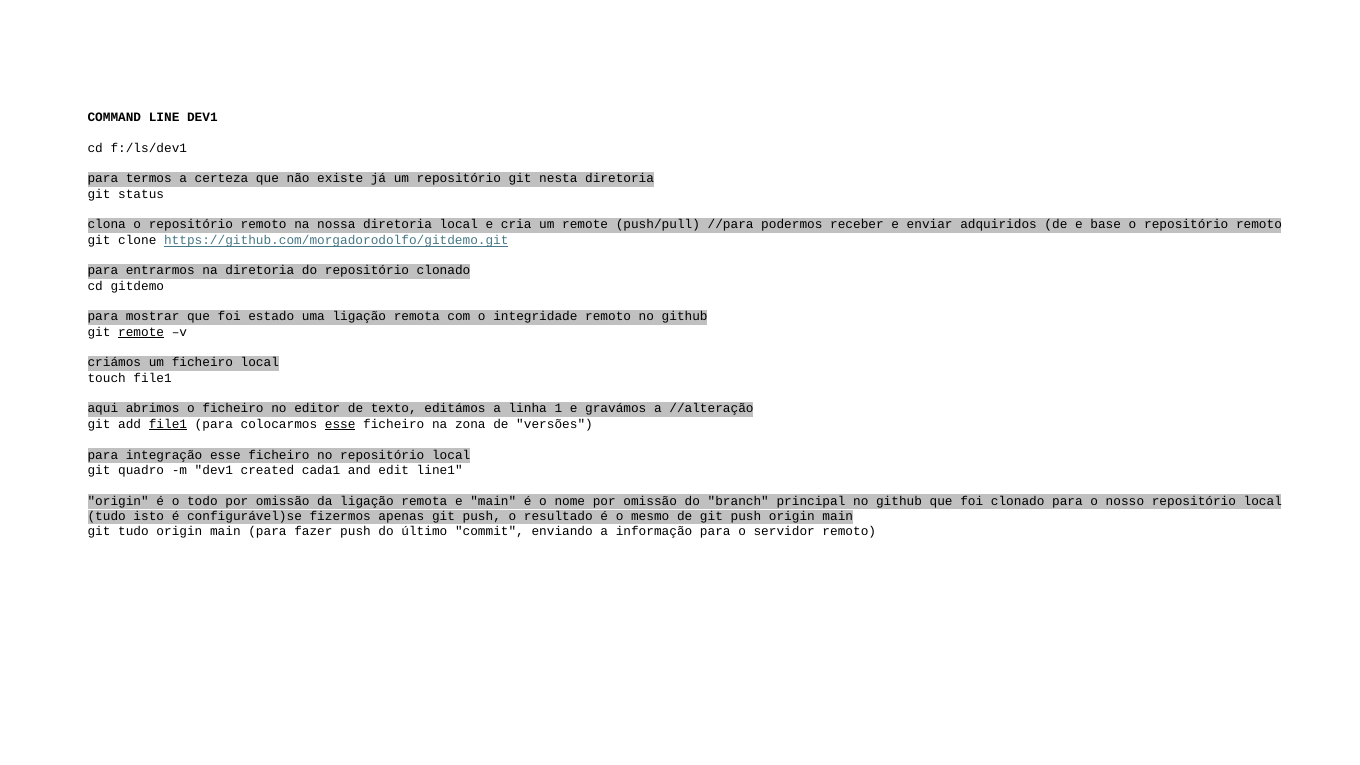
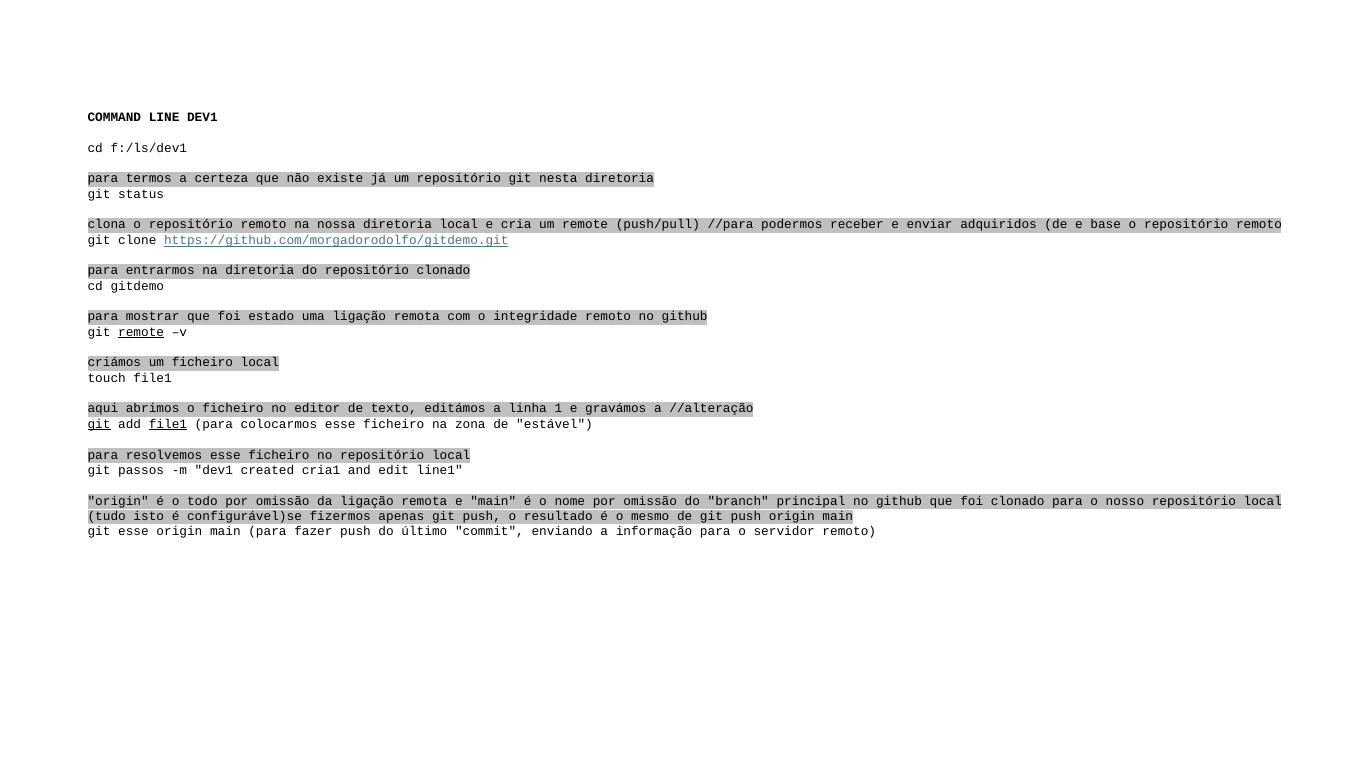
git at (99, 424) underline: none -> present
esse at (340, 424) underline: present -> none
versões: versões -> estável
integração: integração -> resolvemos
quadro: quadro -> passos
cada1: cada1 -> cria1
git tudo: tudo -> esse
